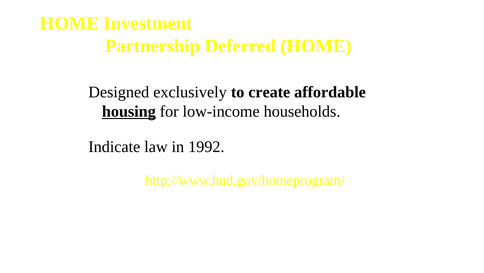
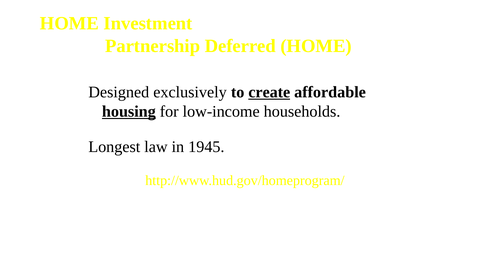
create underline: none -> present
Indicate: Indicate -> Longest
1992: 1992 -> 1945
